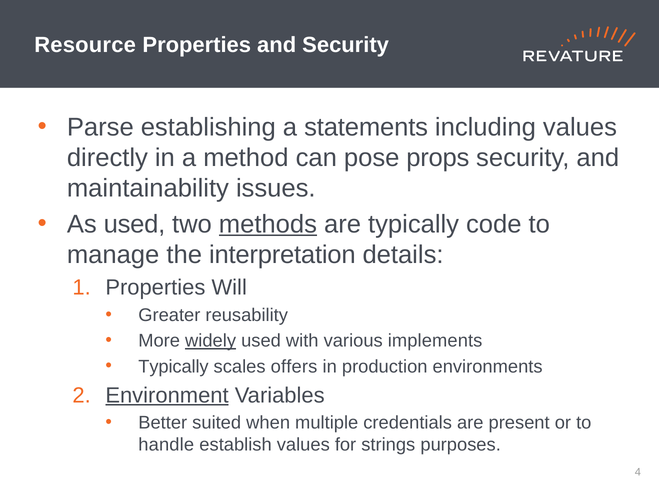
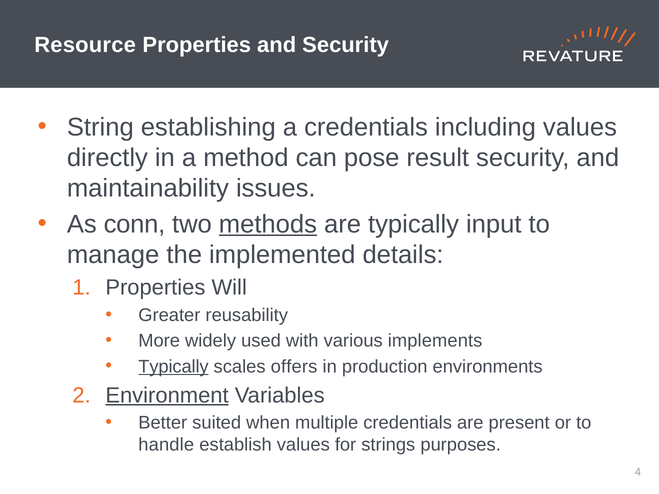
Parse: Parse -> String
a statements: statements -> credentials
props: props -> result
As used: used -> conn
code: code -> input
interpretation: interpretation -> implemented
widely underline: present -> none
Typically at (173, 367) underline: none -> present
